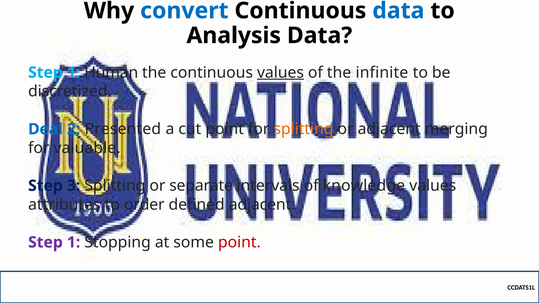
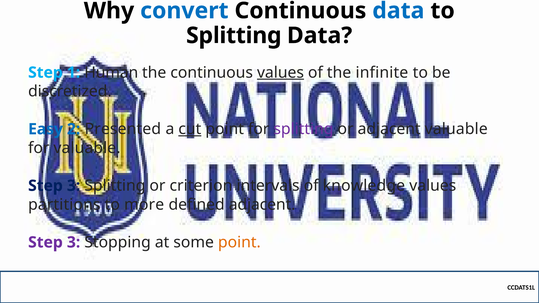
Analysis at (234, 36): Analysis -> Splitting
Deal: Deal -> Easy
cut underline: none -> present
splitting at (303, 129) colour: orange -> purple
adjacent merging: merging -> valuable
separate: separate -> criterion
attributes: attributes -> partitions
order: order -> more
1 at (74, 242): 1 -> 3
point at (239, 242) colour: red -> orange
